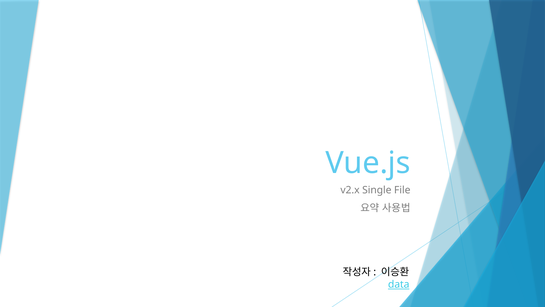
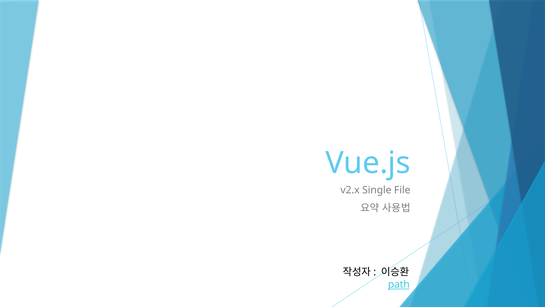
data: data -> path
